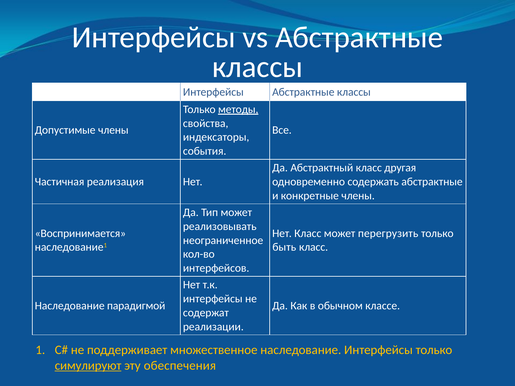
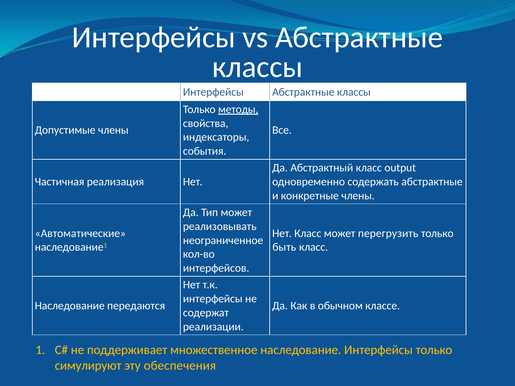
другая: другая -> output
Воспринимается: Воспринимается -> Автоматические
парадигмой: парадигмой -> передаются
симулируют underline: present -> none
